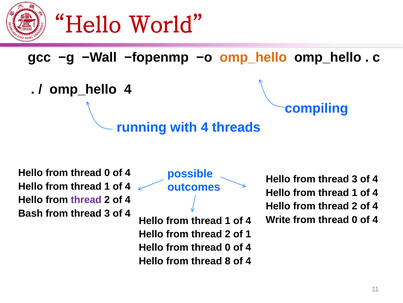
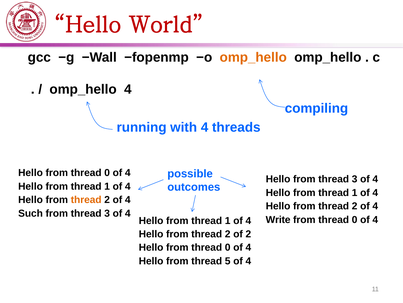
thread at (86, 199) colour: purple -> orange
Bash: Bash -> Such
of 1: 1 -> 2
8: 8 -> 5
